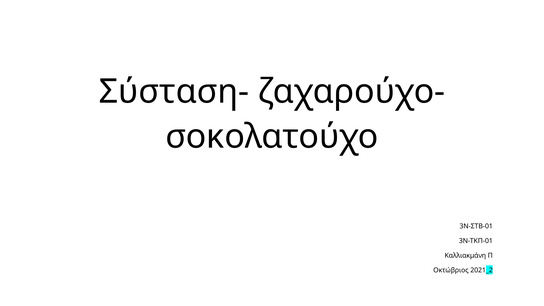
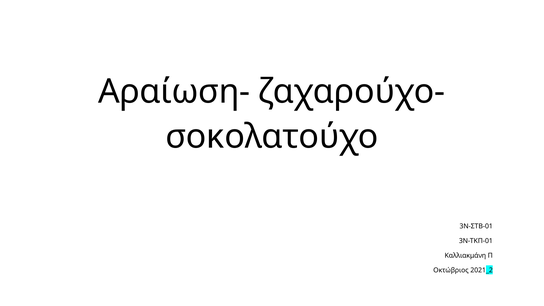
Σύσταση-: Σύσταση- -> Αραίωση-
